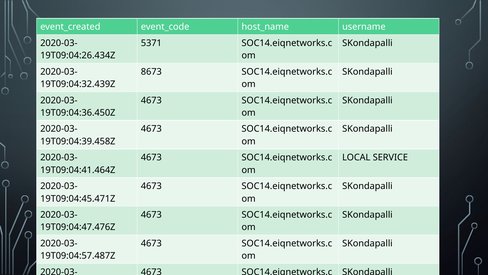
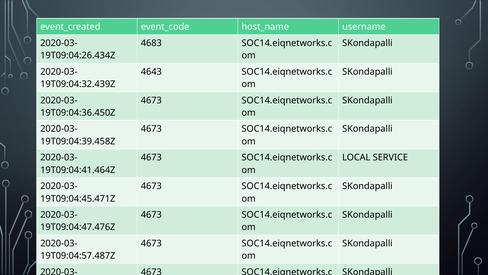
5371: 5371 -> 4683
8673: 8673 -> 4643
